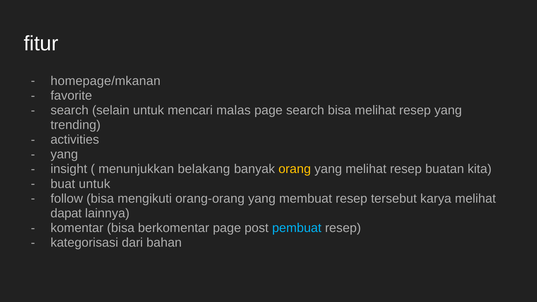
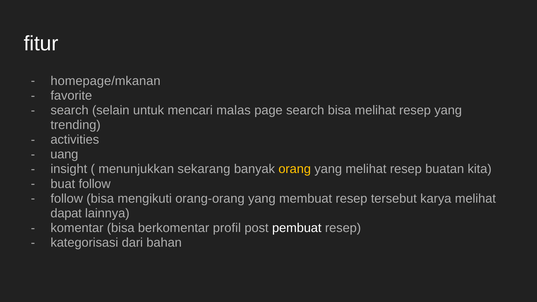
yang at (64, 154): yang -> uang
belakang: belakang -> sekarang
buat untuk: untuk -> follow
berkomentar page: page -> profil
pembuat colour: light blue -> white
